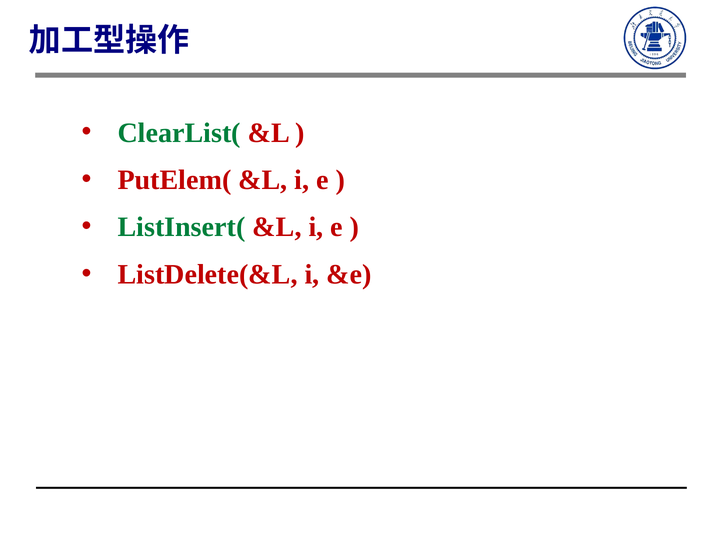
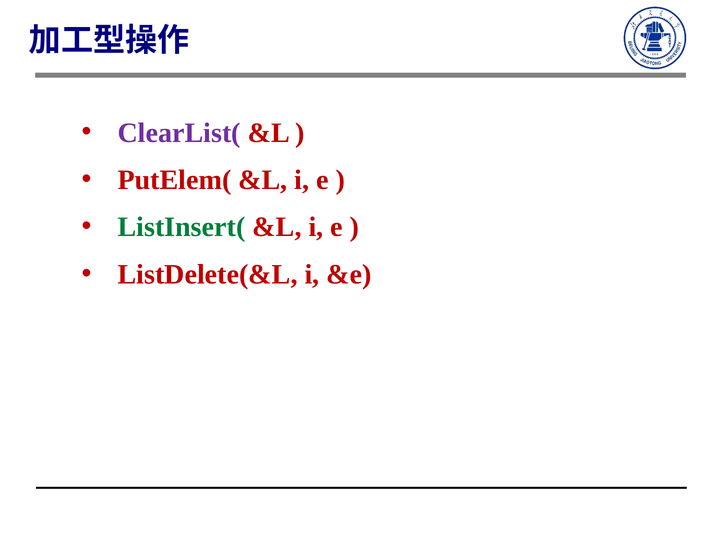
ClearList( colour: green -> purple
